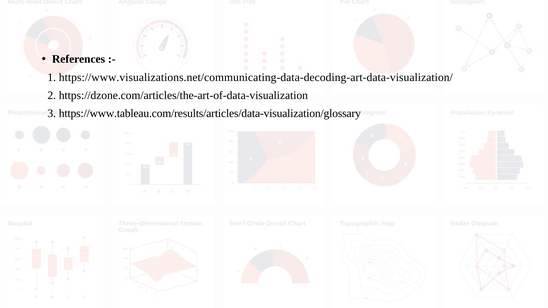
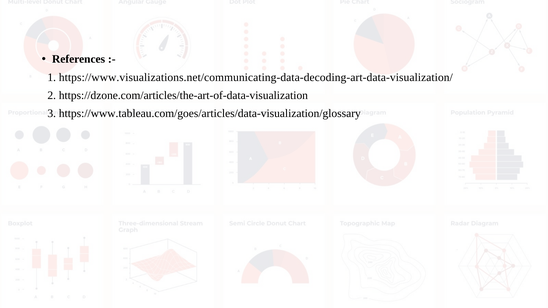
https://www.tableau.com/results/articles/data-visualization/glossary: https://www.tableau.com/results/articles/data-visualization/glossary -> https://www.tableau.com/goes/articles/data-visualization/glossary
